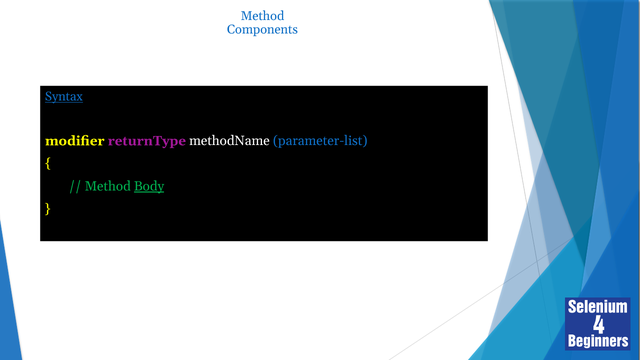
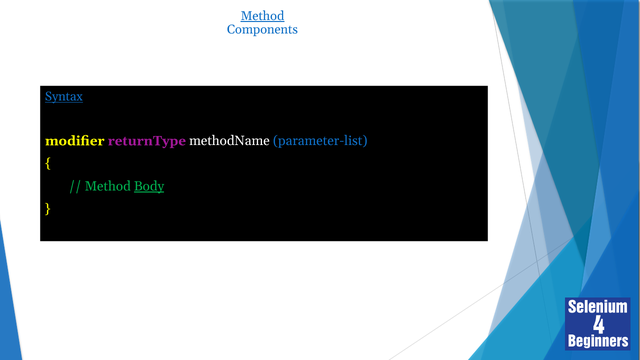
Method at (263, 16) underline: none -> present
